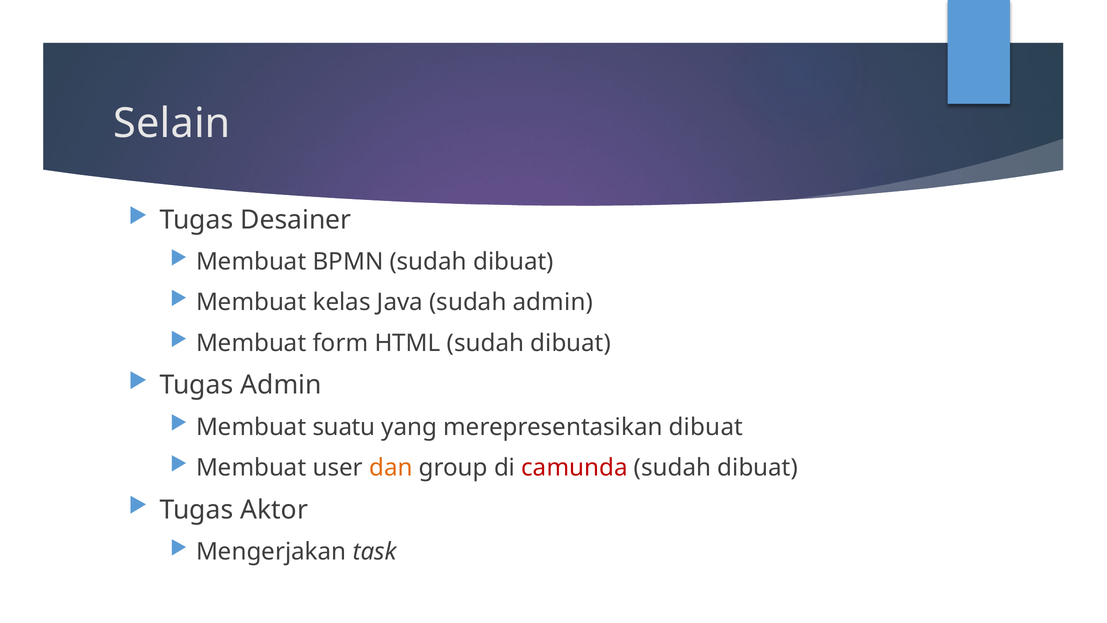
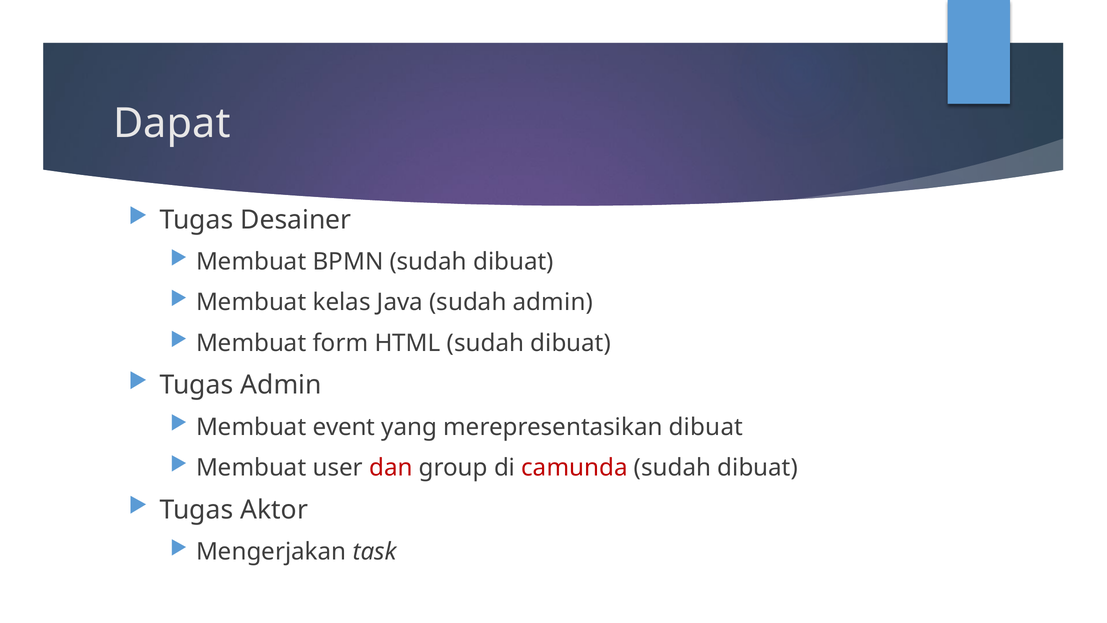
Selain: Selain -> Dapat
suatu: suatu -> event
dan colour: orange -> red
